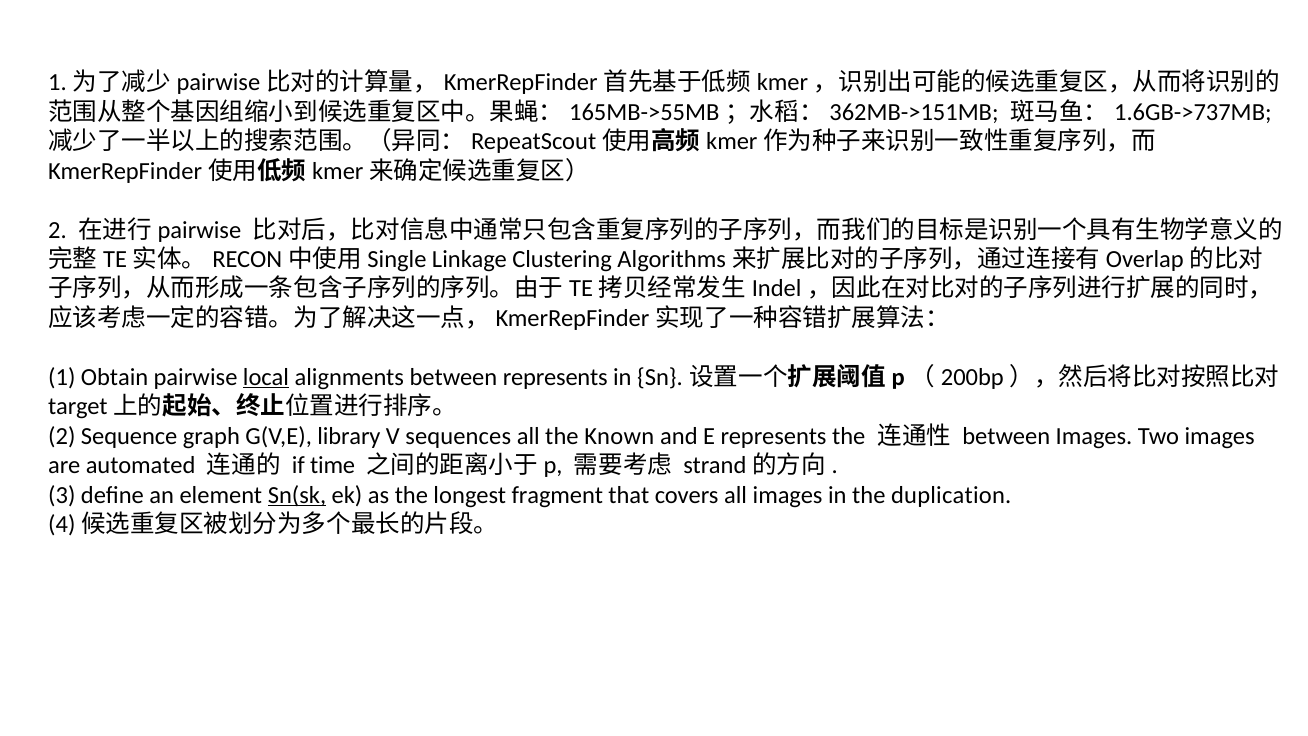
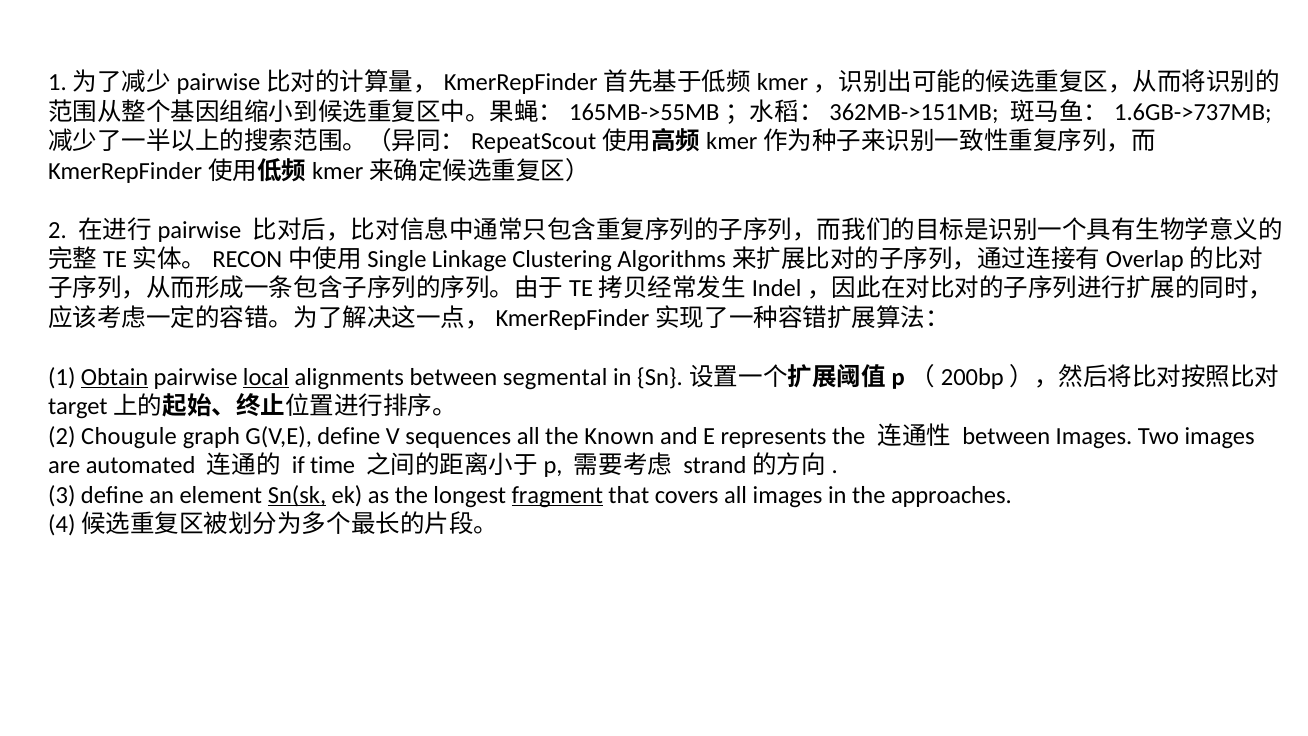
Obtain underline: none -> present
between represents: represents -> segmental
Sequence: Sequence -> Chougule
G(V,E library: library -> define
fragment underline: none -> present
duplication: duplication -> approaches
